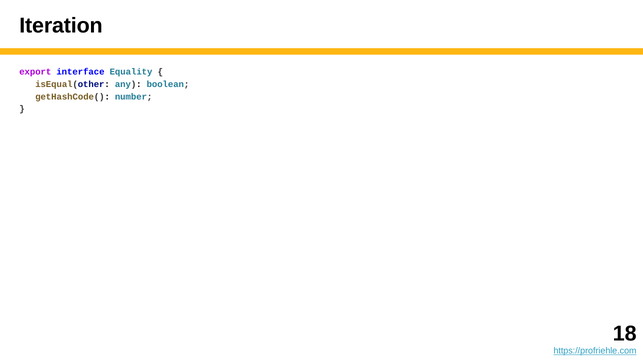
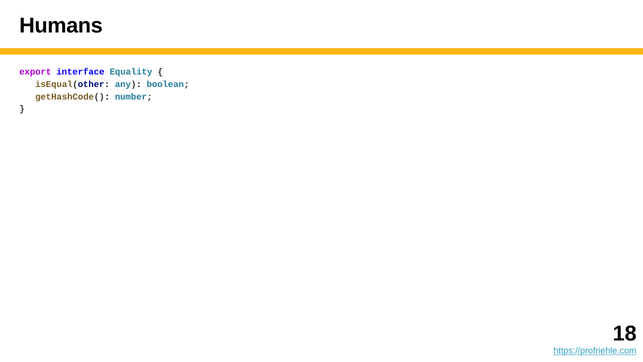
Iteration: Iteration -> Humans
